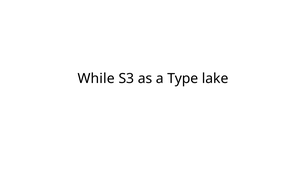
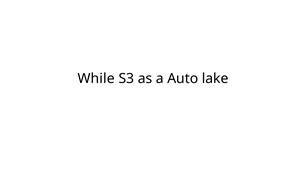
Type: Type -> Auto
